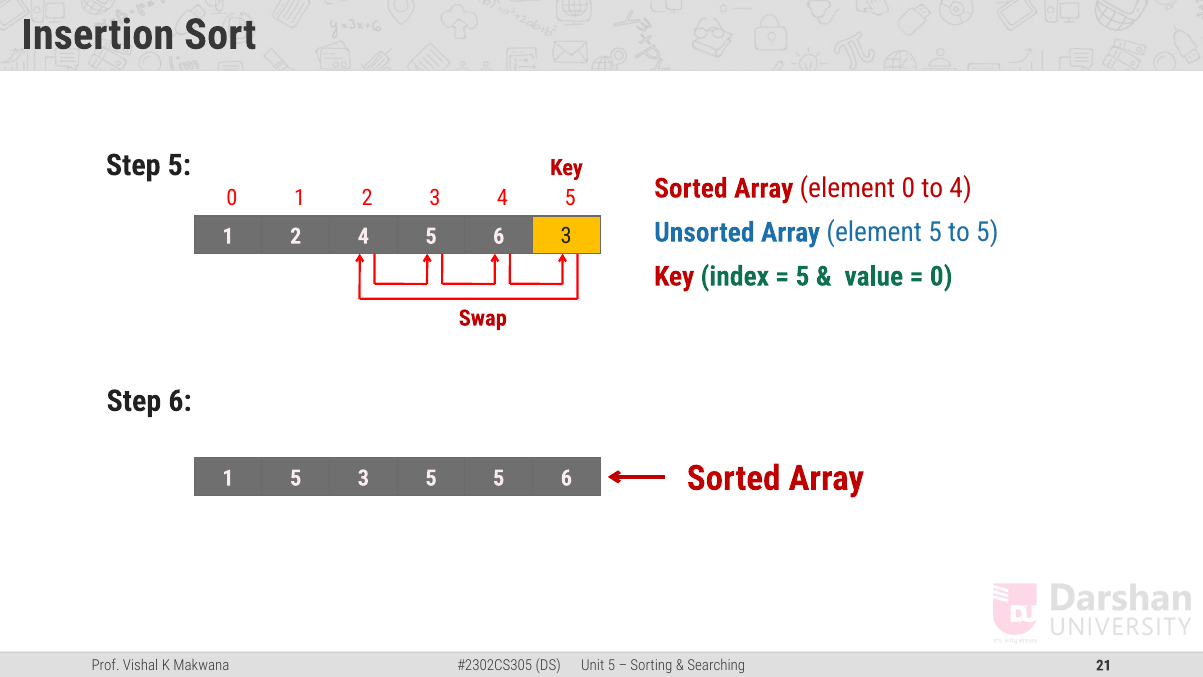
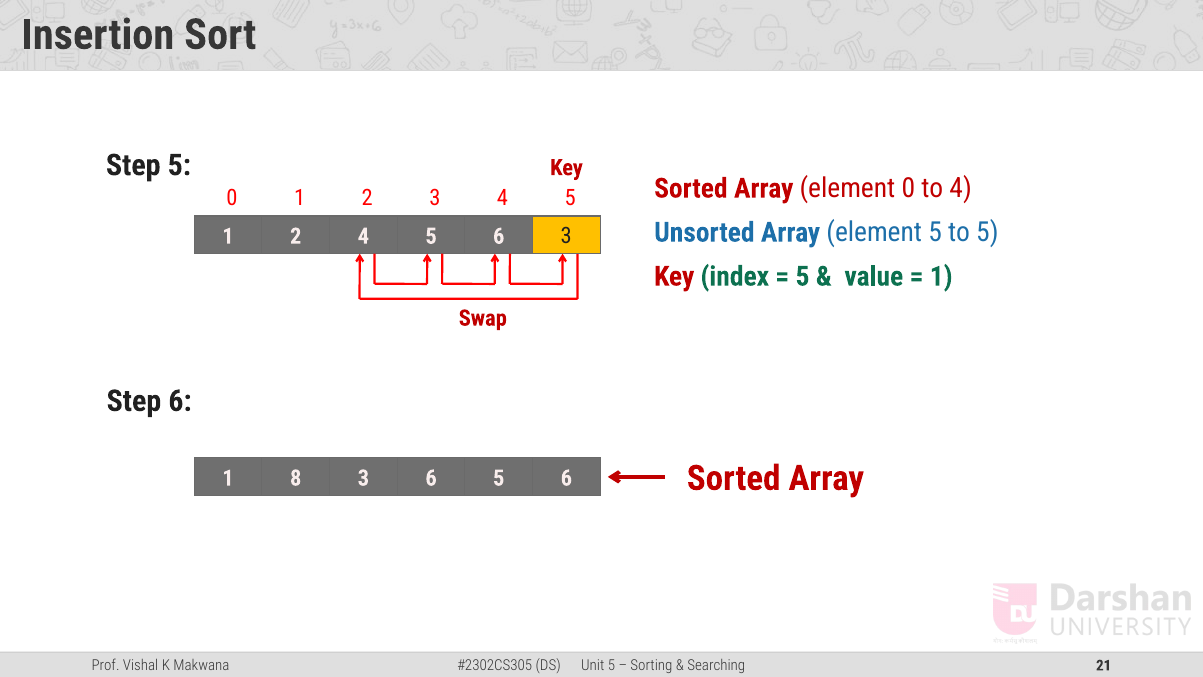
0 at (941, 276): 0 -> 1
1 5: 5 -> 8
3 5: 5 -> 6
